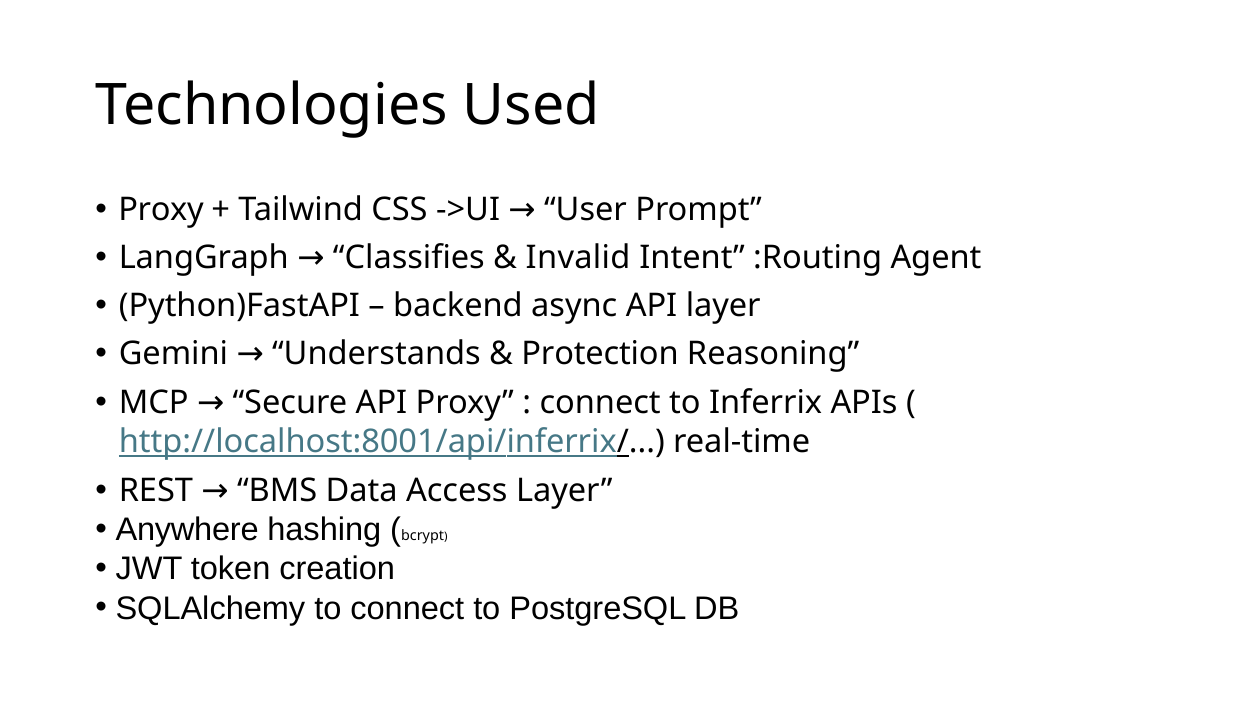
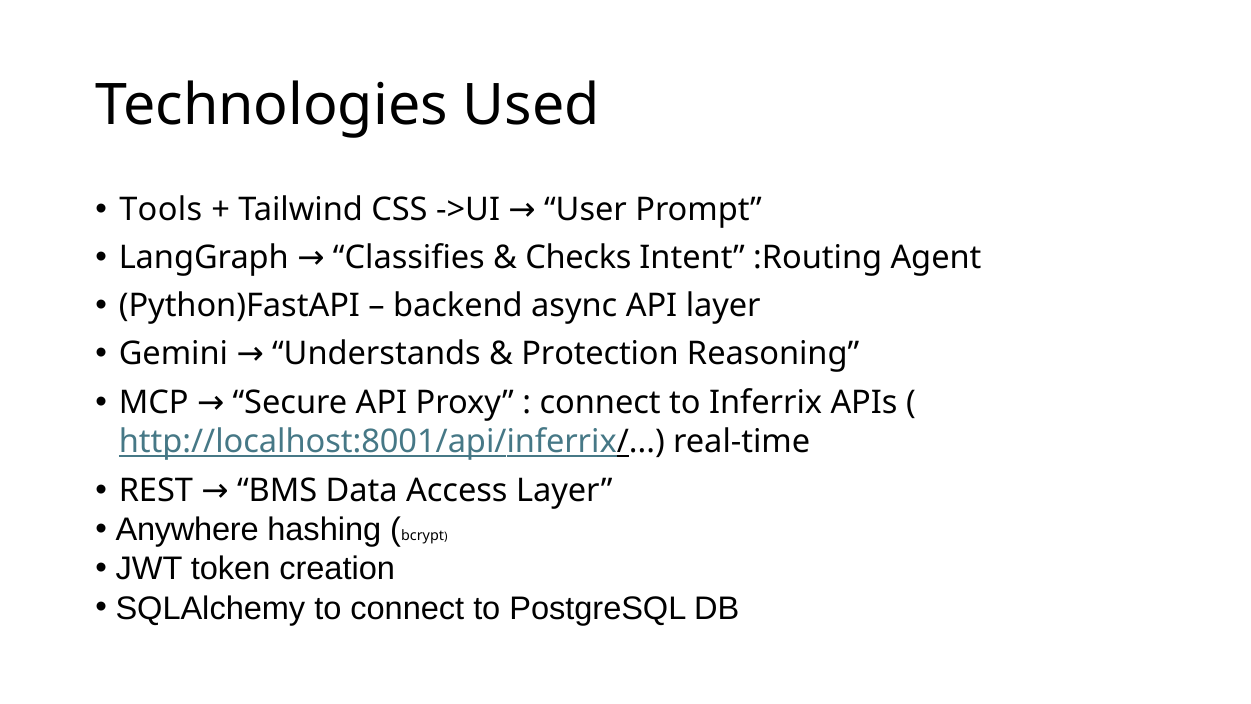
Proxy at (161, 209): Proxy -> Tools
Invalid: Invalid -> Checks
